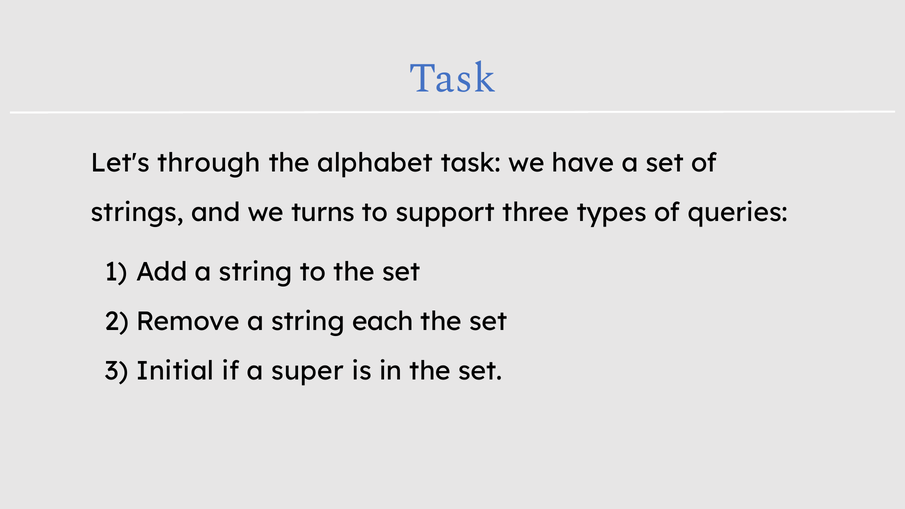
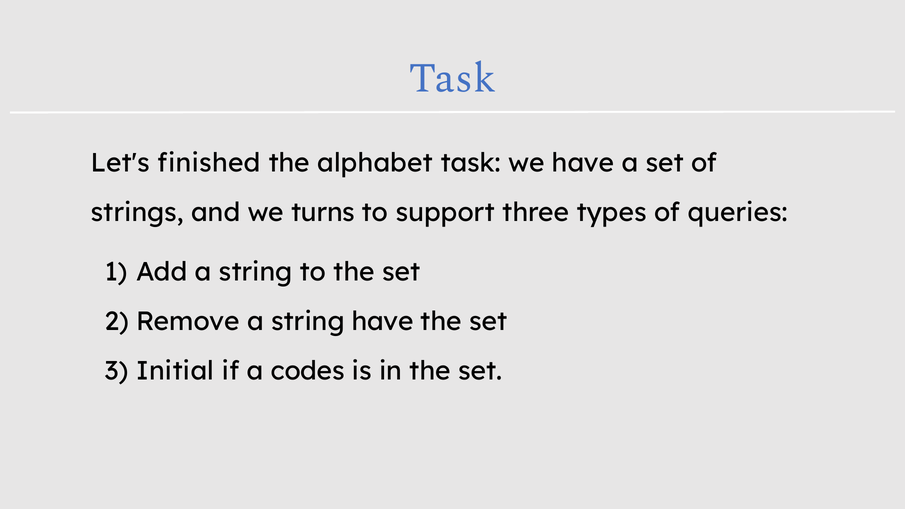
through: through -> finished
string each: each -> have
super: super -> codes
